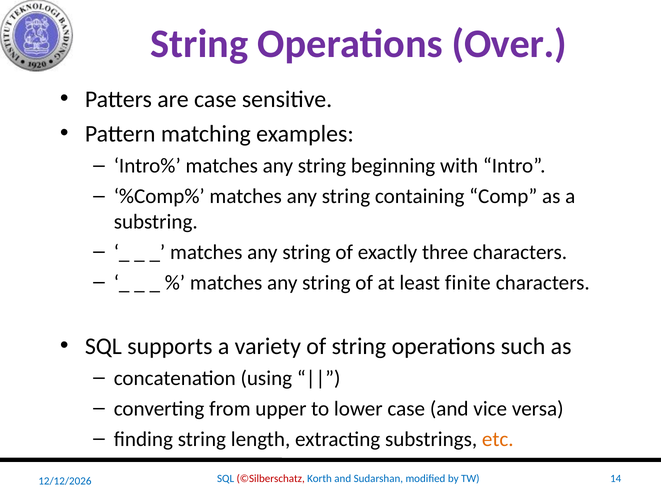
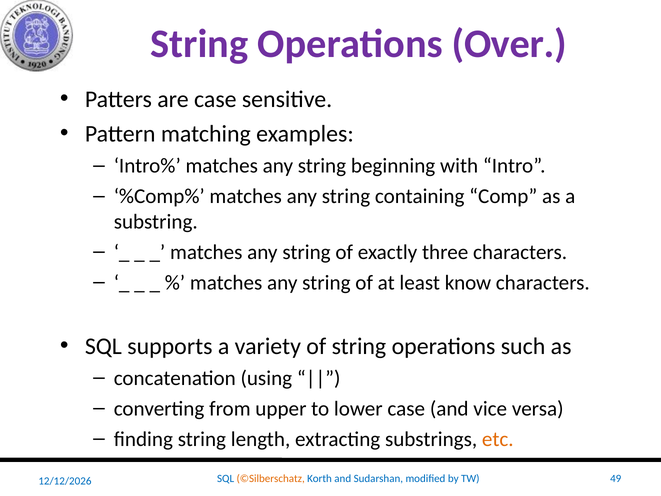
finite: finite -> know
©Silberschatz colour: red -> orange
14: 14 -> 49
